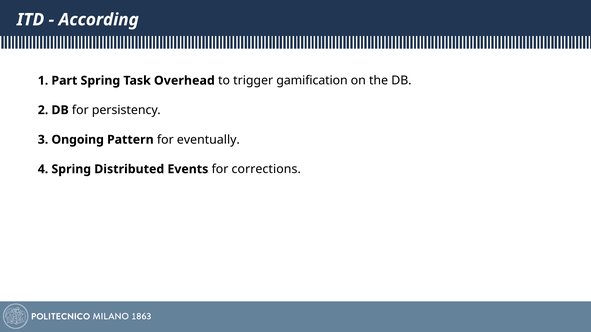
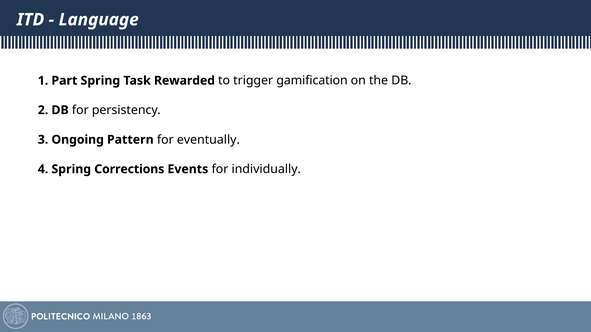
According: According -> Language
Overhead: Overhead -> Rewarded
Distributed: Distributed -> Corrections
corrections: corrections -> individually
